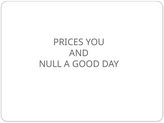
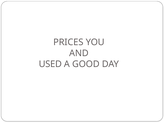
NULL: NULL -> USED
